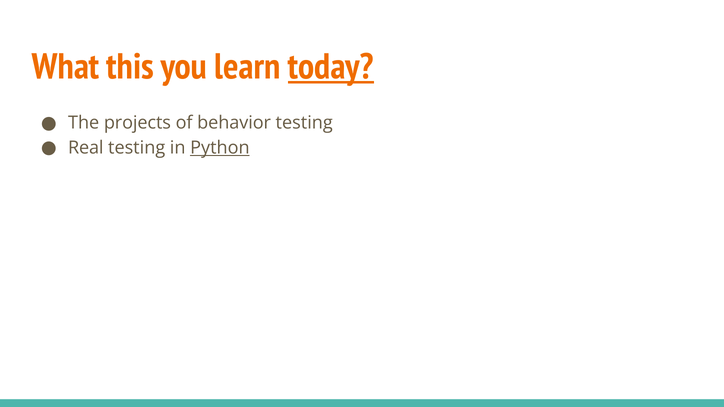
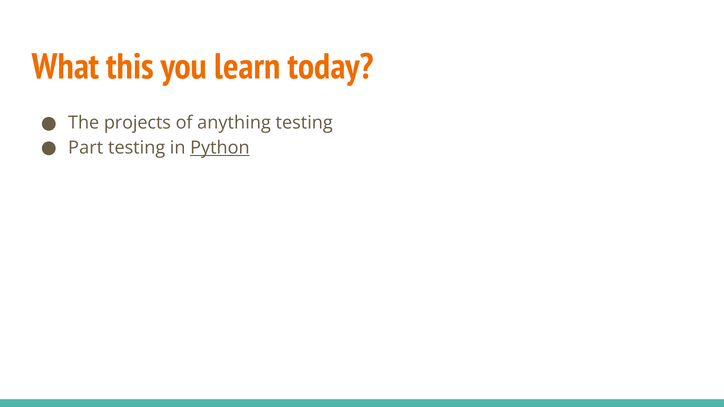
today underline: present -> none
behavior: behavior -> anything
Real: Real -> Part
